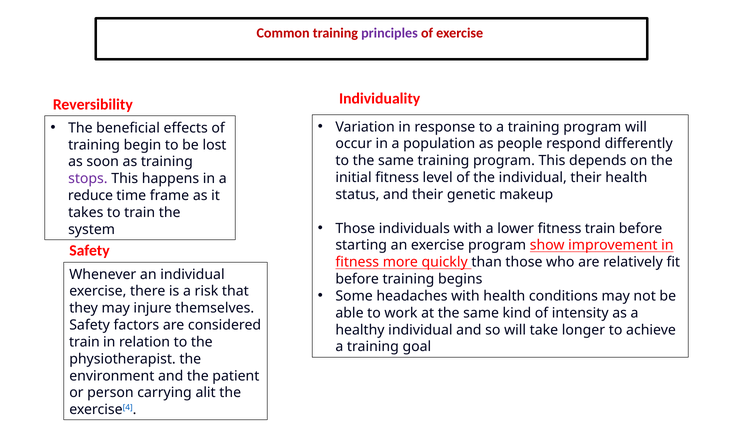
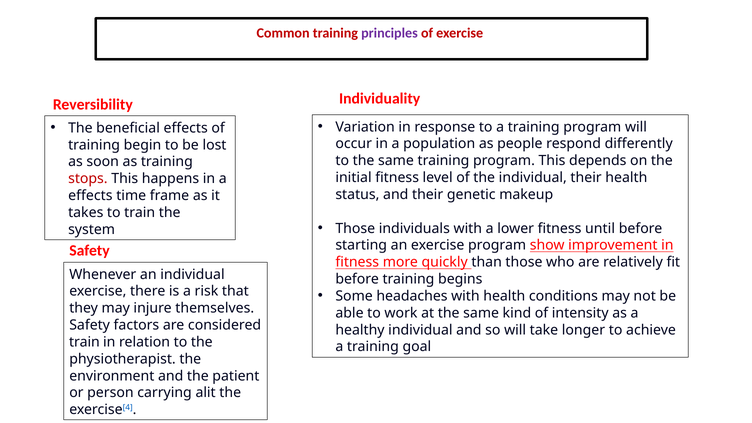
stops colour: purple -> red
reduce at (90, 196): reduce -> effects
fitness train: train -> until
